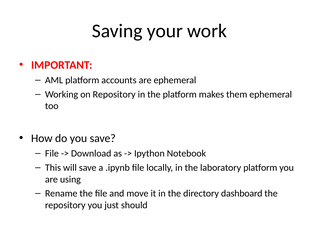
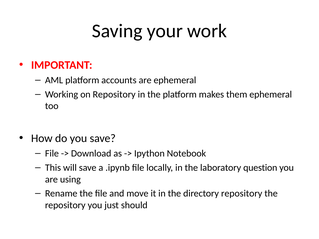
laboratory platform: platform -> question
directory dashboard: dashboard -> repository
